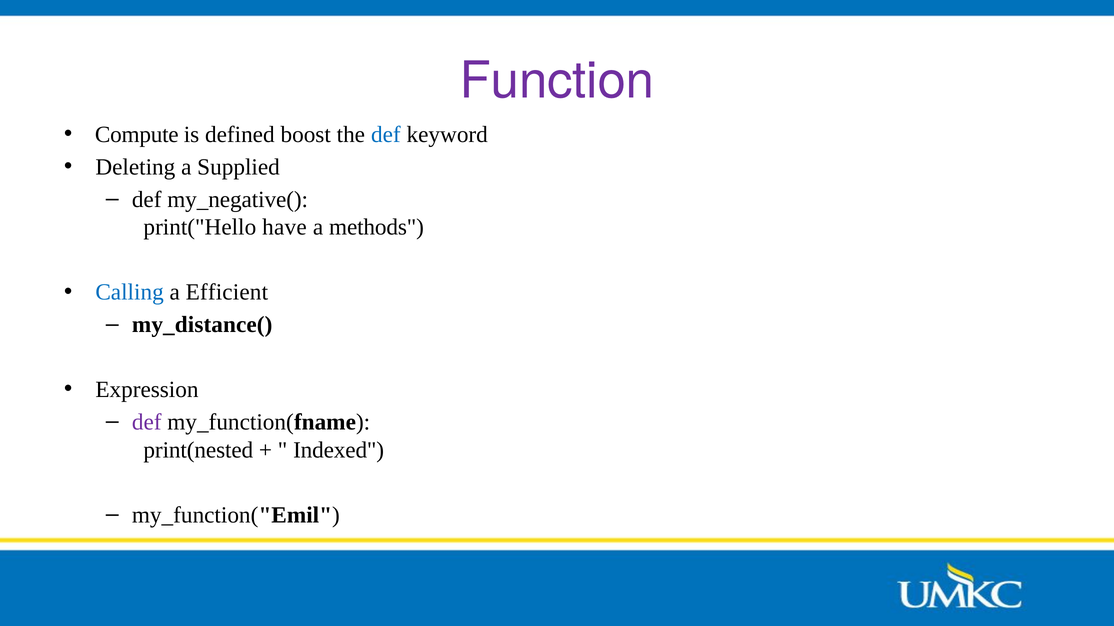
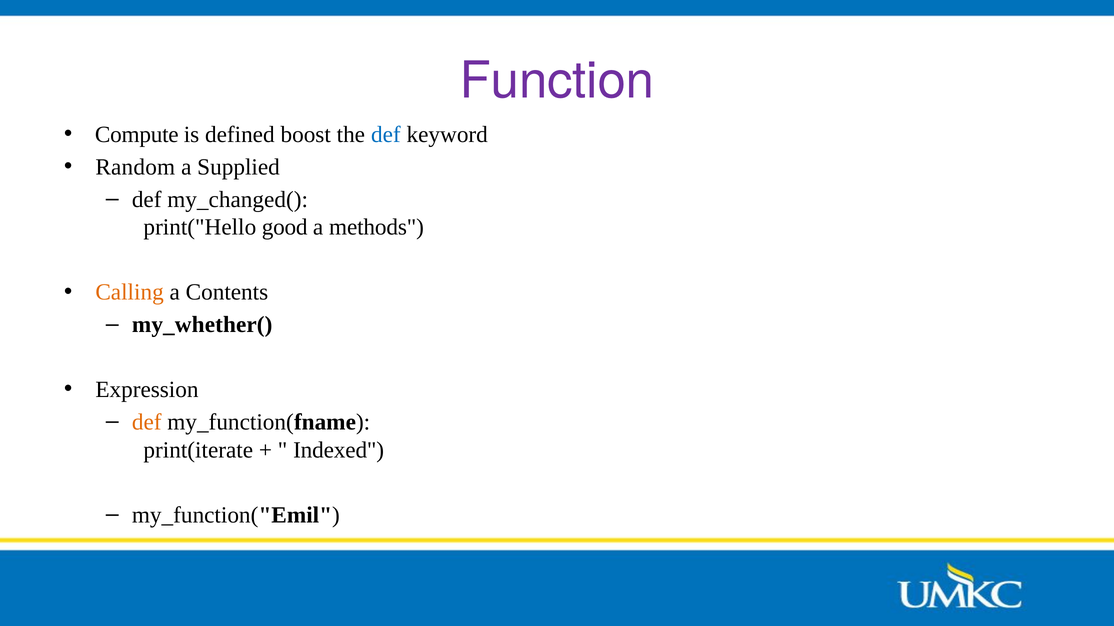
Deleting: Deleting -> Random
my_negative(: my_negative( -> my_changed(
have: have -> good
Calling colour: blue -> orange
Efficient: Efficient -> Contents
my_distance(: my_distance( -> my_whether(
def at (147, 423) colour: purple -> orange
print(nested: print(nested -> print(iterate
